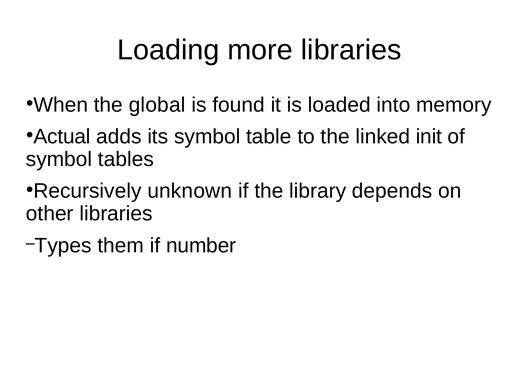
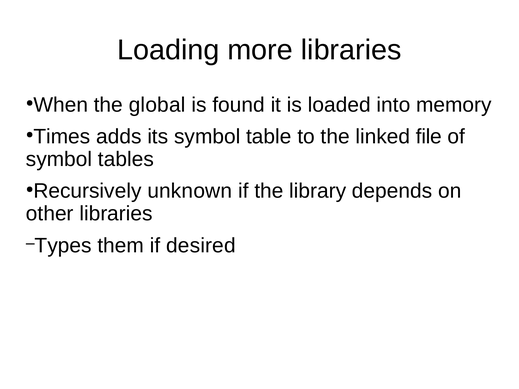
Actual: Actual -> Times
init: init -> file
number: number -> desired
